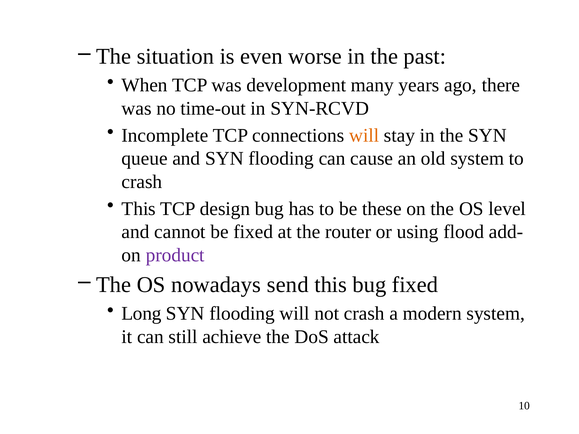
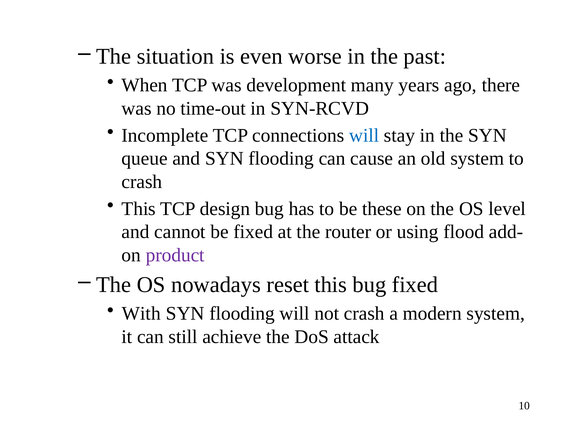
will at (364, 135) colour: orange -> blue
send: send -> reset
Long: Long -> With
